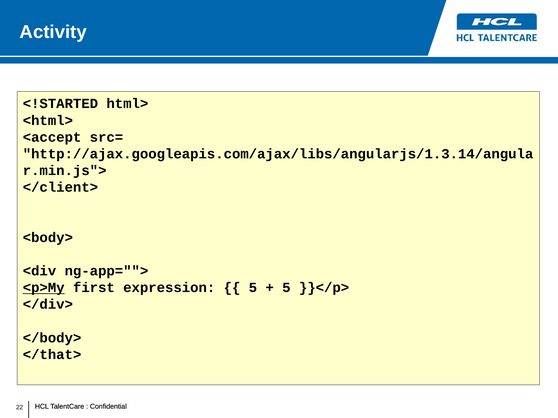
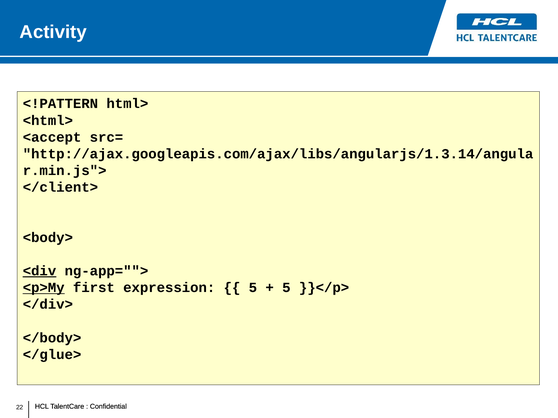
<!STARTED: <!STARTED -> <!PATTERN
<div underline: none -> present
</that>: </that> -> </glue>
